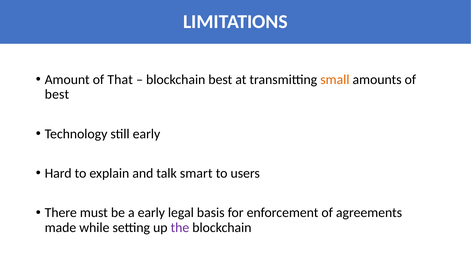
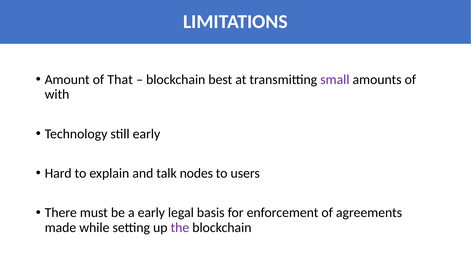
small colour: orange -> purple
best at (57, 94): best -> with
smart: smart -> nodes
